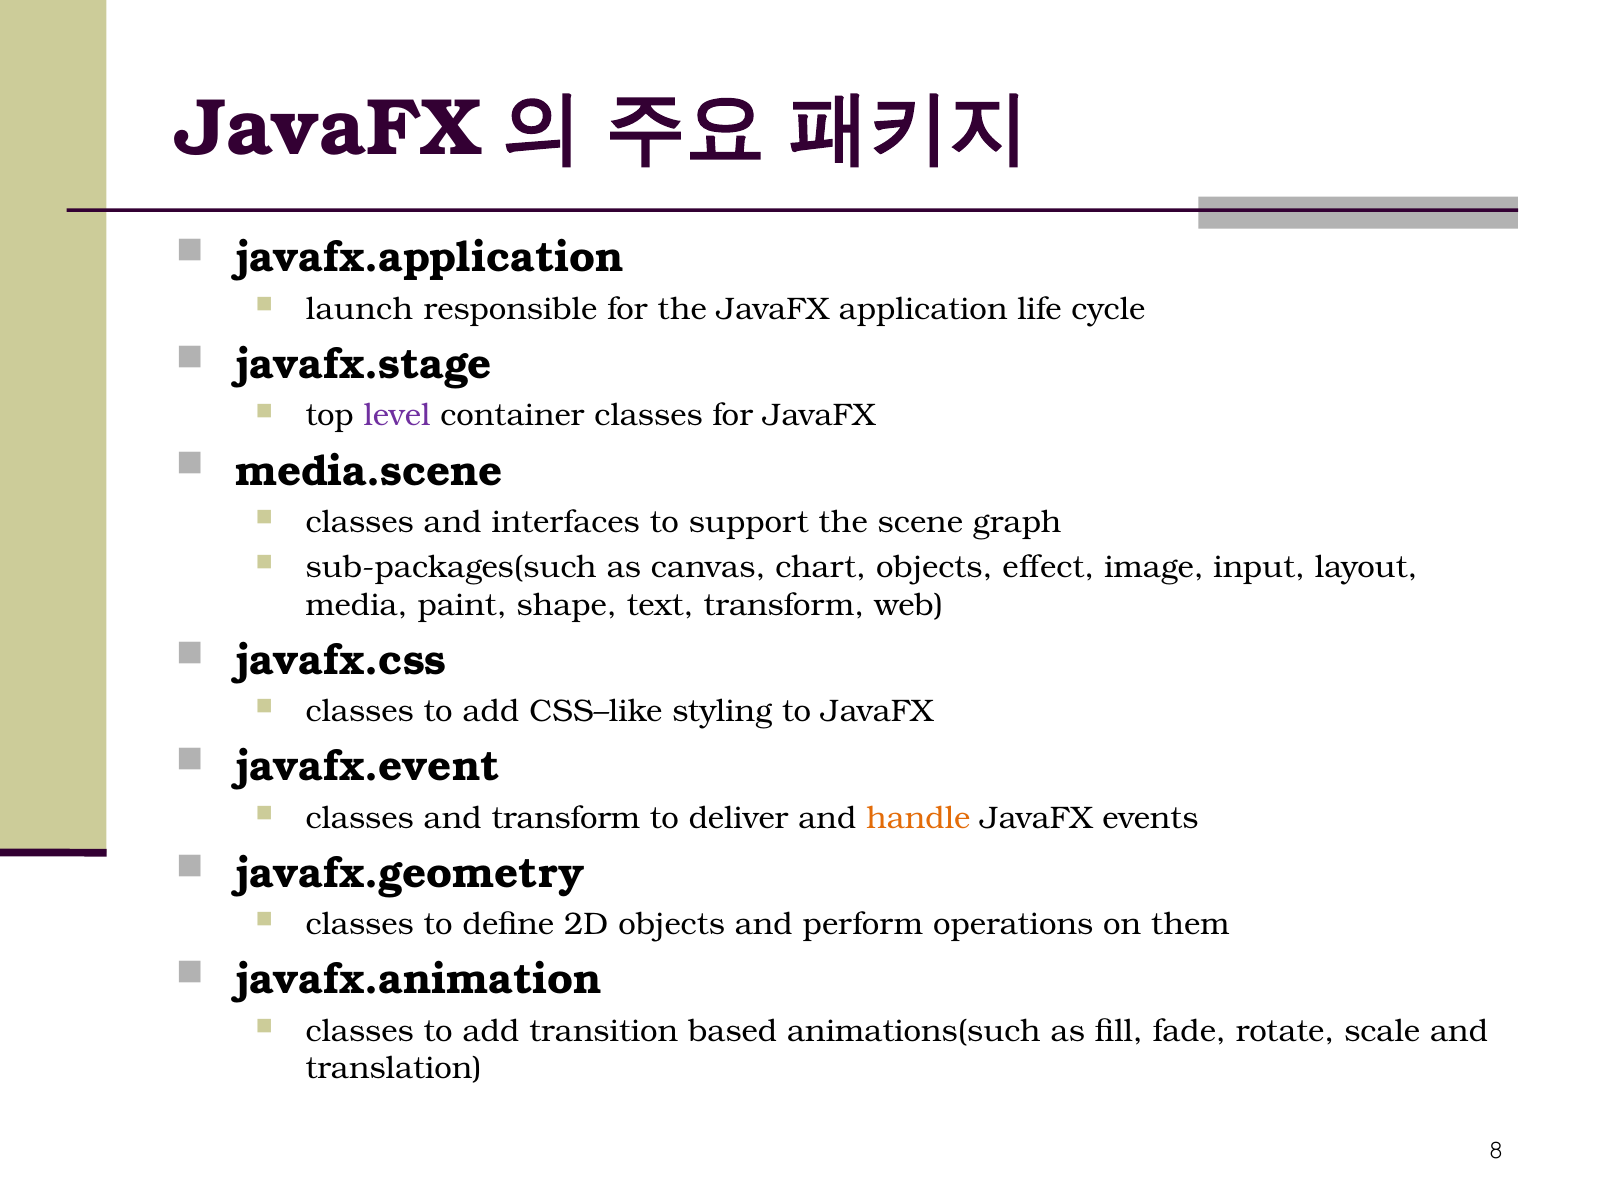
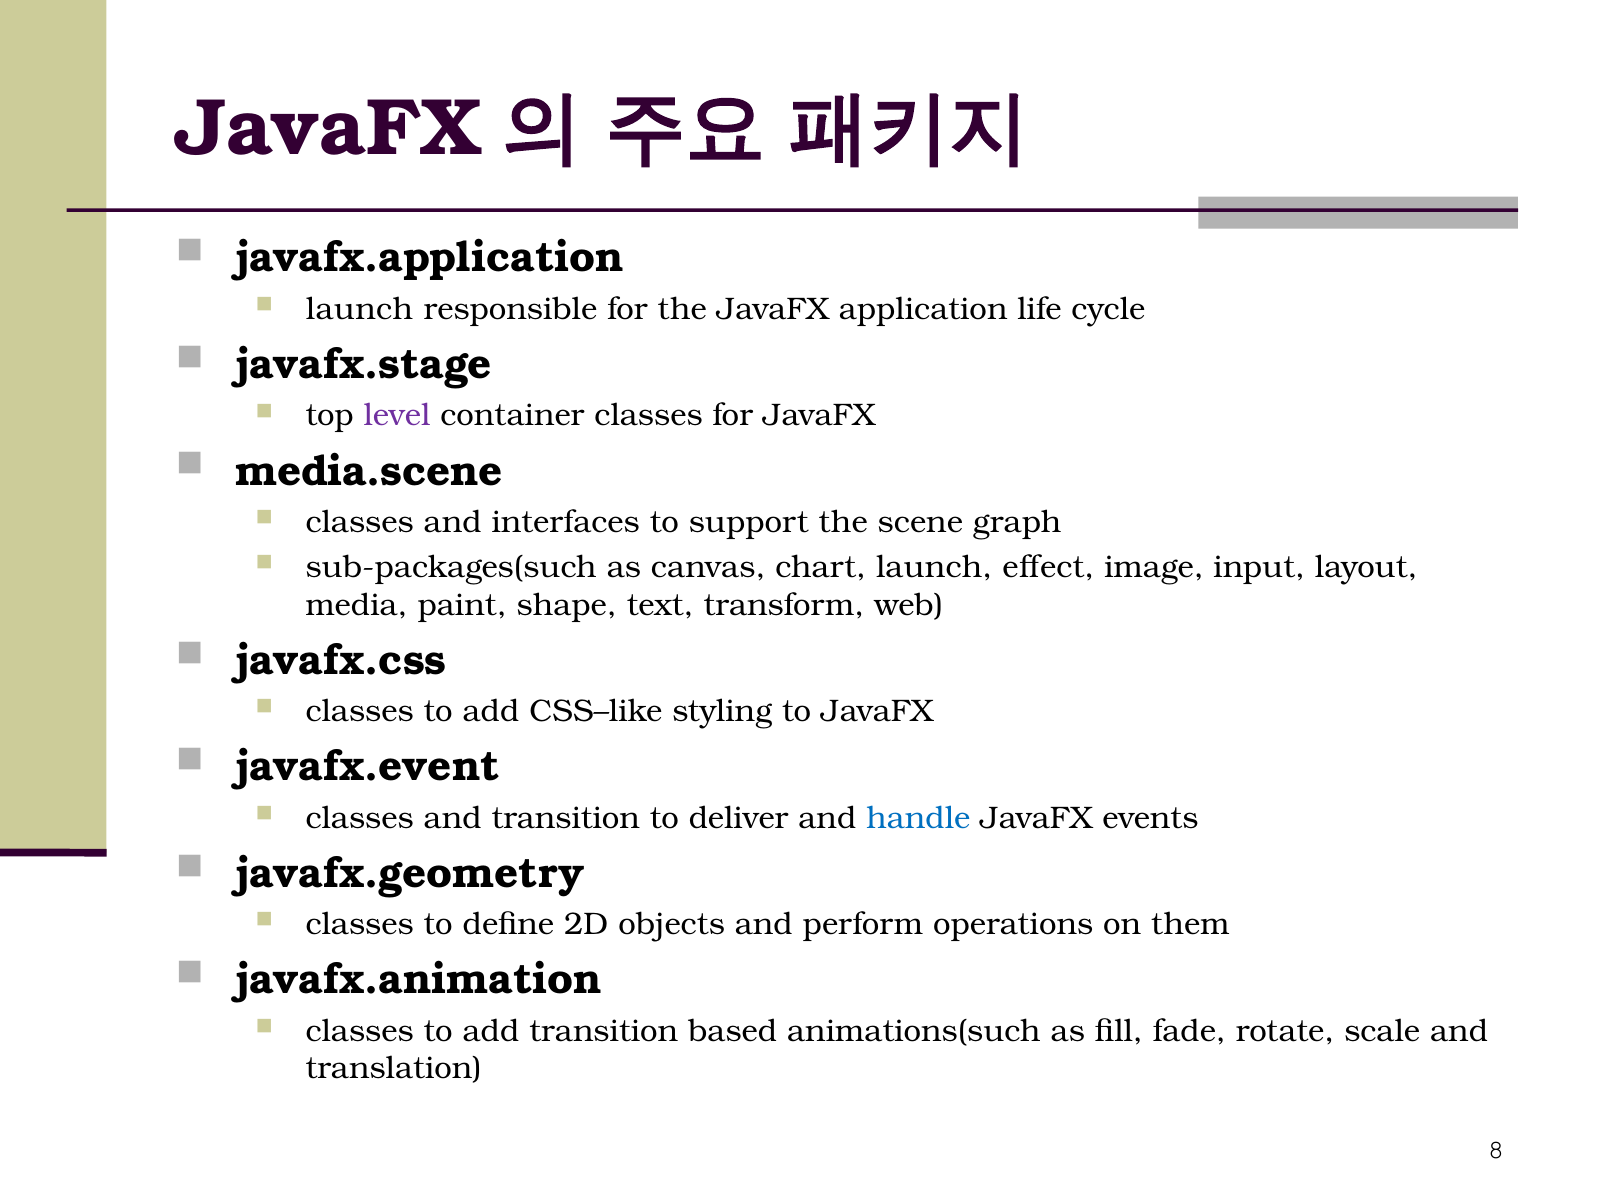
chart objects: objects -> launch
and transform: transform -> transition
handle colour: orange -> blue
